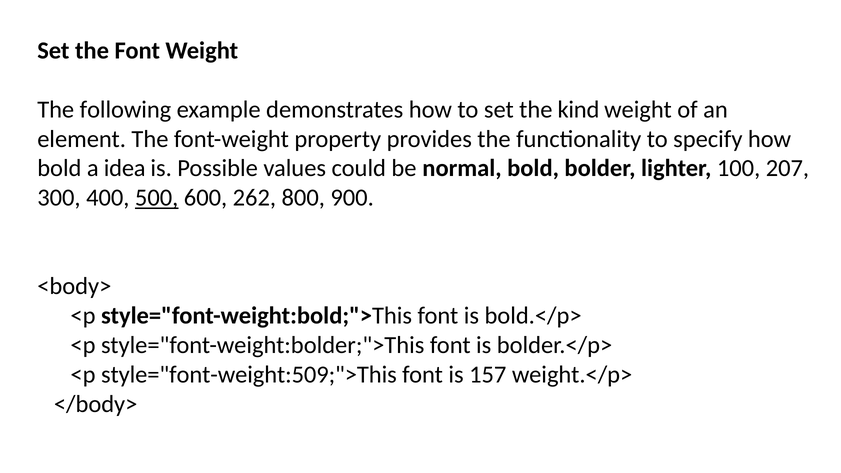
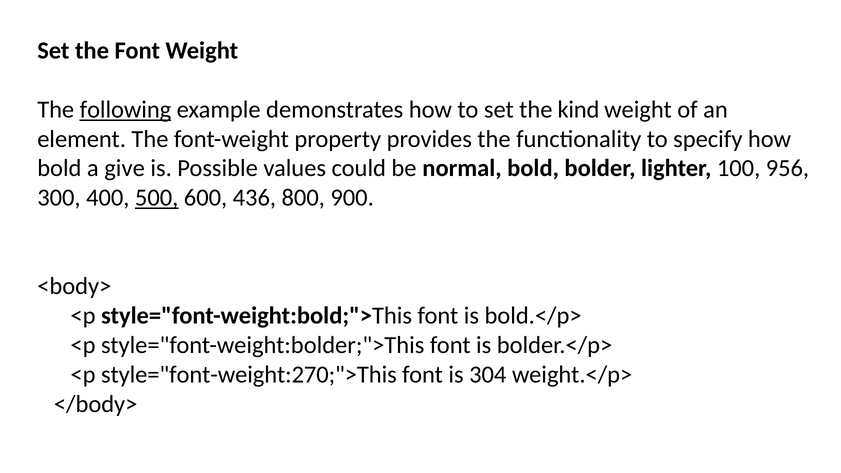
following underline: none -> present
idea: idea -> give
207: 207 -> 956
262: 262 -> 436
style="font-weight:509;">This: style="font-weight:509;">This -> style="font-weight:270;">This
157: 157 -> 304
